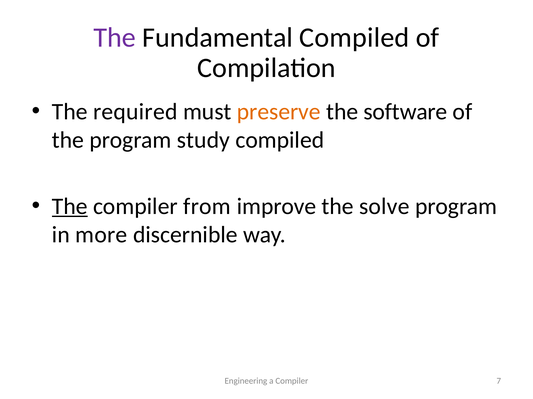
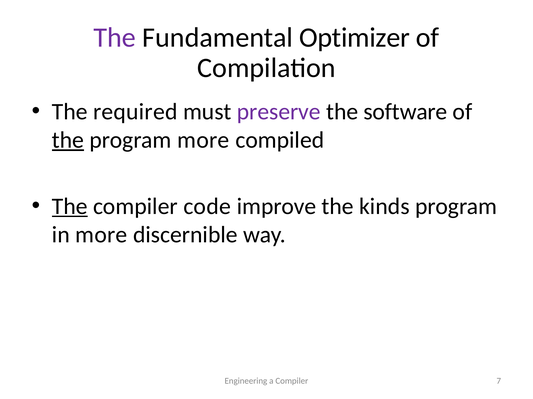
Fundamental Compiled: Compiled -> Optimizer
preserve colour: orange -> purple
the at (68, 140) underline: none -> present
program study: study -> more
from: from -> code
solve: solve -> kinds
